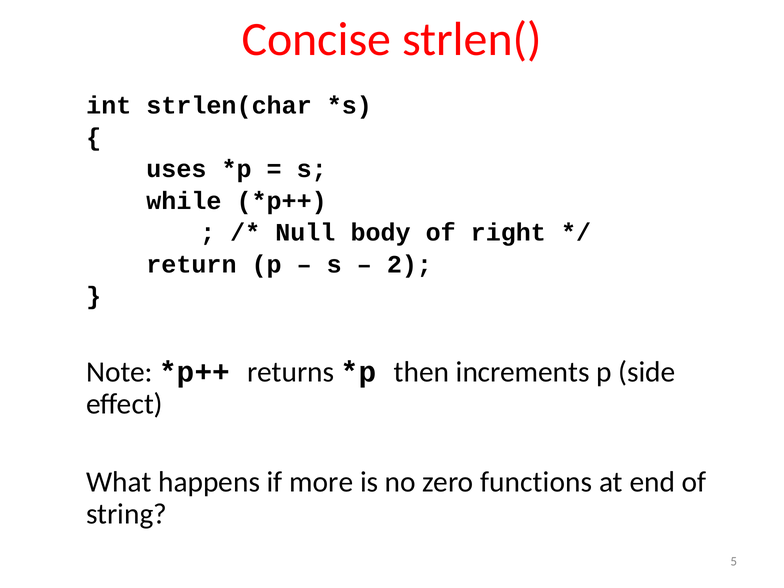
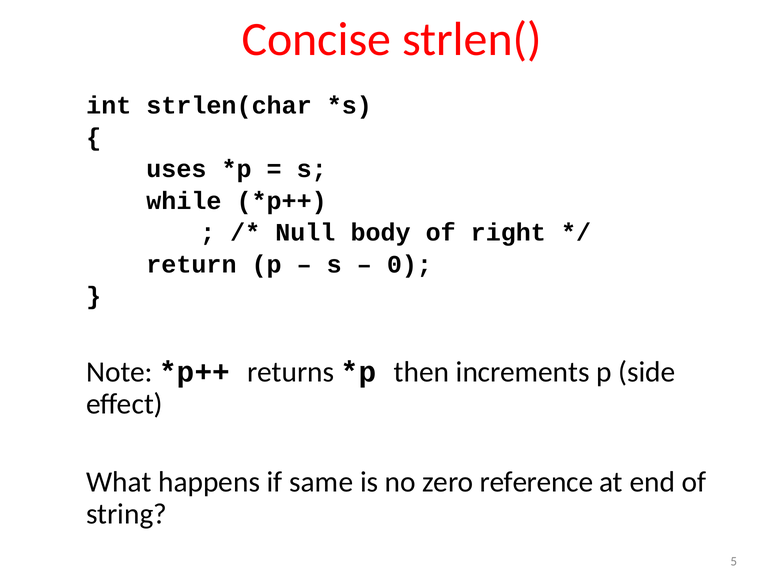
2: 2 -> 0
more: more -> same
functions: functions -> reference
